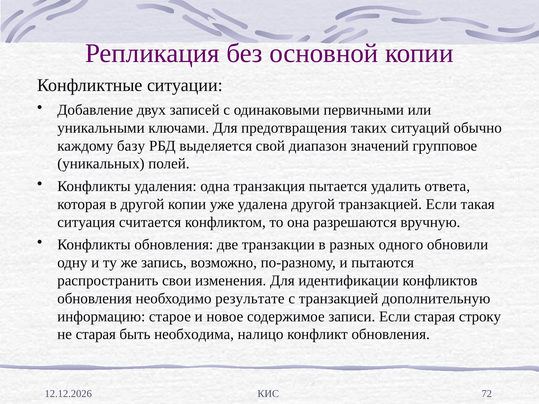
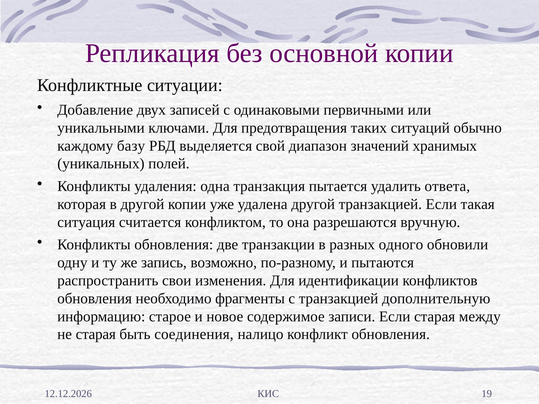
групповое: групповое -> хранимых
результате: результате -> фрагменты
строку: строку -> между
необходима: необходима -> соединения
72: 72 -> 19
